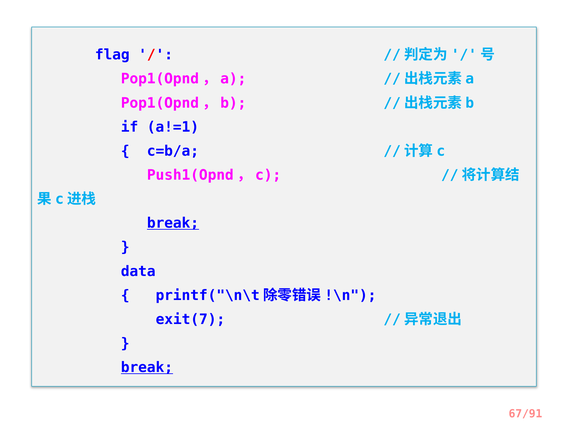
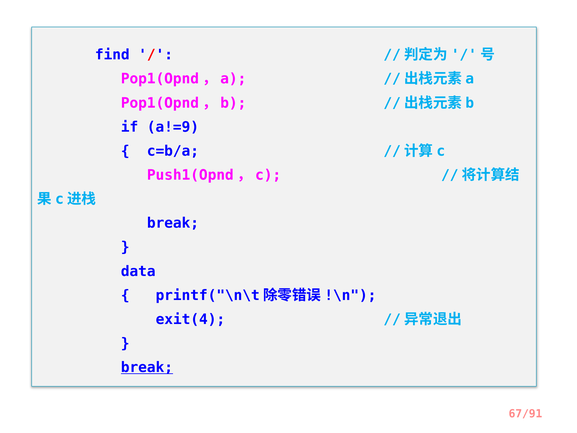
flag: flag -> find
a!=1: a!=1 -> a!=9
break at (173, 223) underline: present -> none
exit(7: exit(7 -> exit(4
